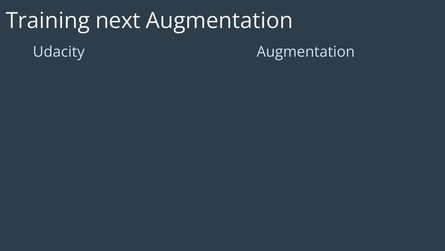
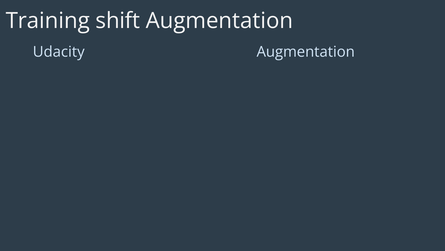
next: next -> shift
